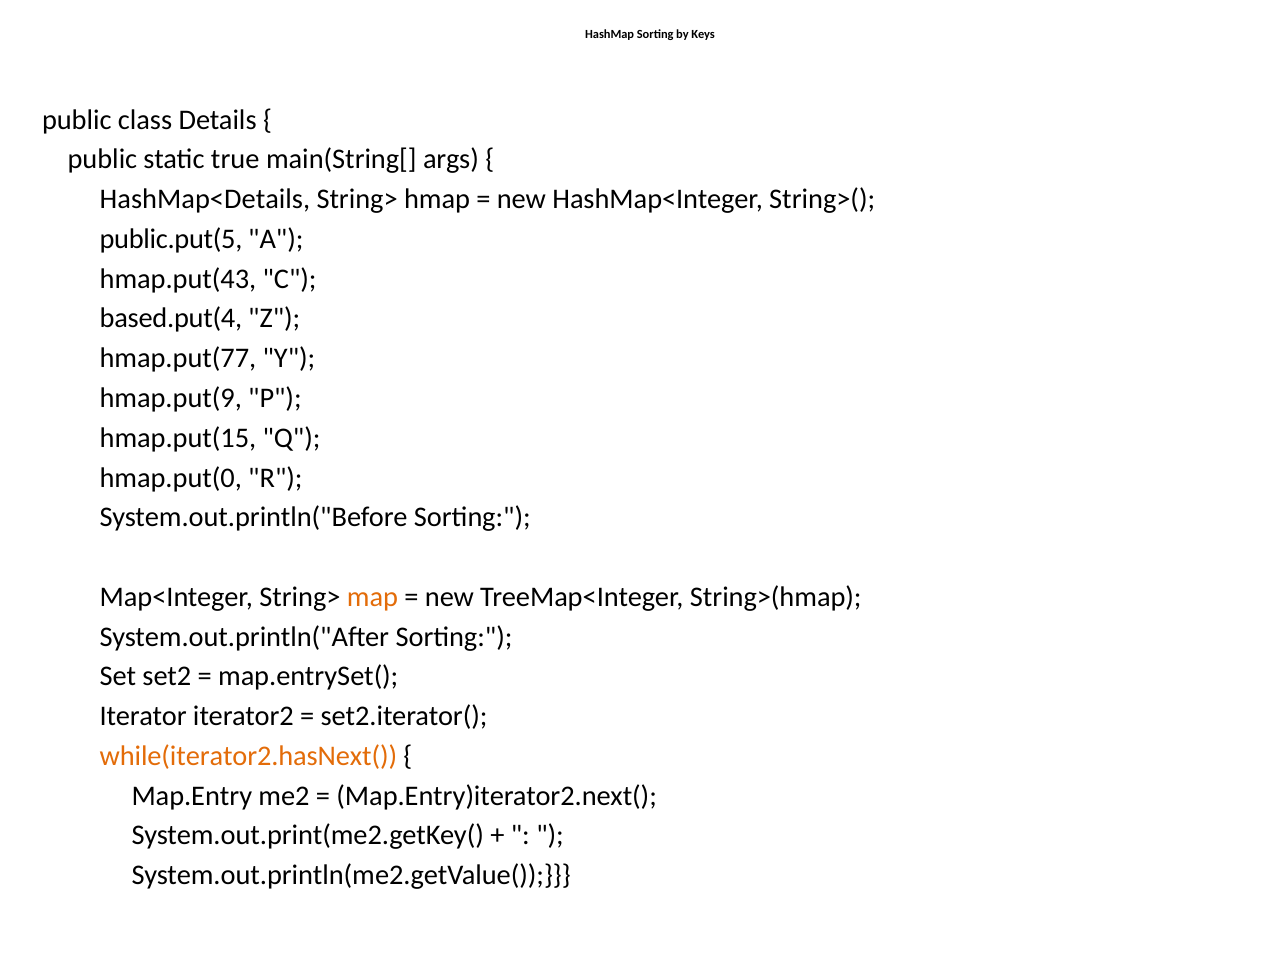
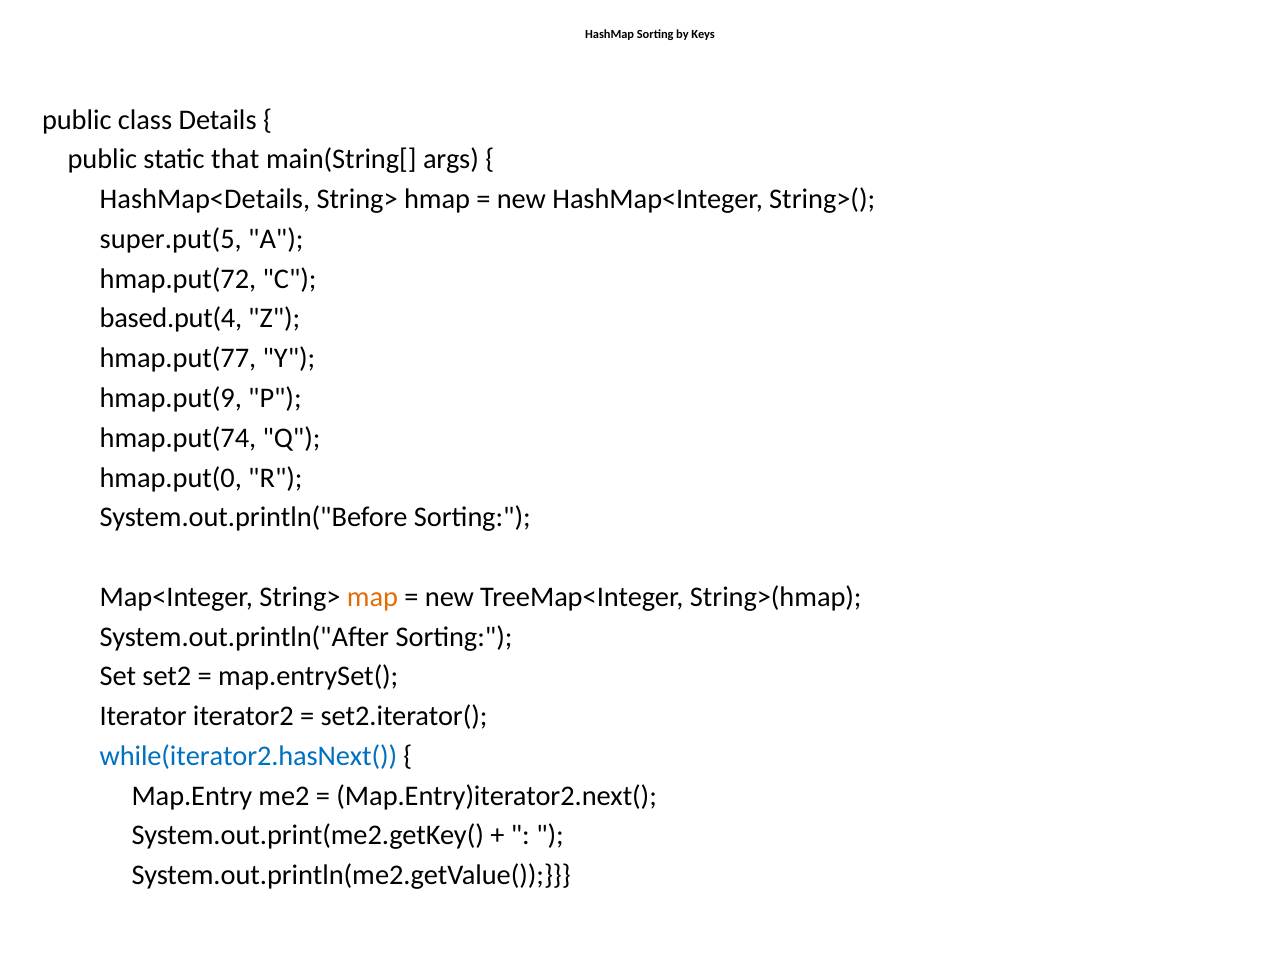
true: true -> that
public.put(5: public.put(5 -> super.put(5
hmap.put(43: hmap.put(43 -> hmap.put(72
hmap.put(15: hmap.put(15 -> hmap.put(74
while(iterator2.hasNext( colour: orange -> blue
